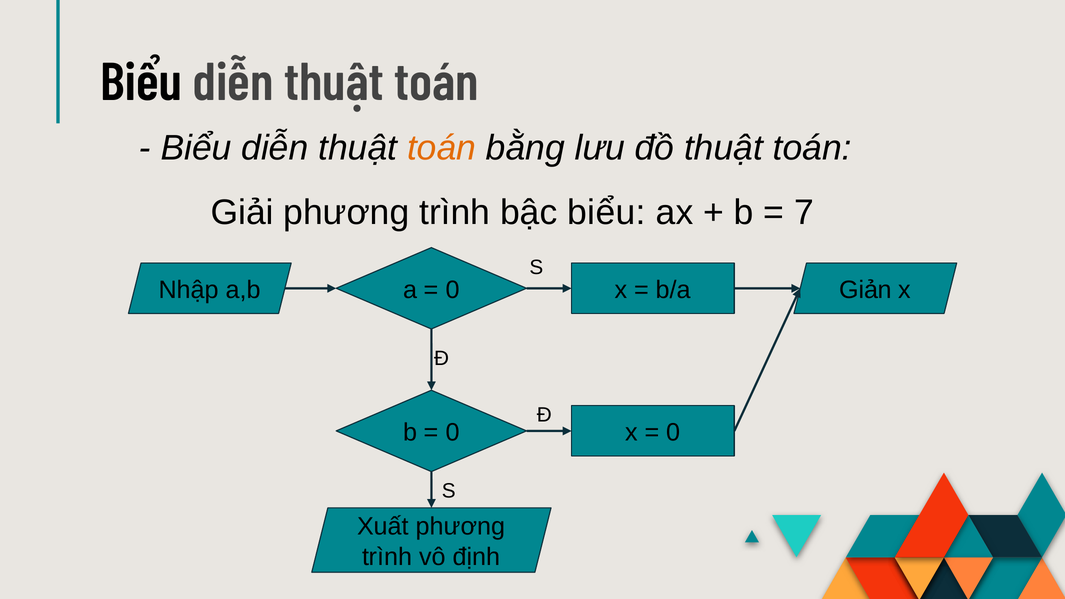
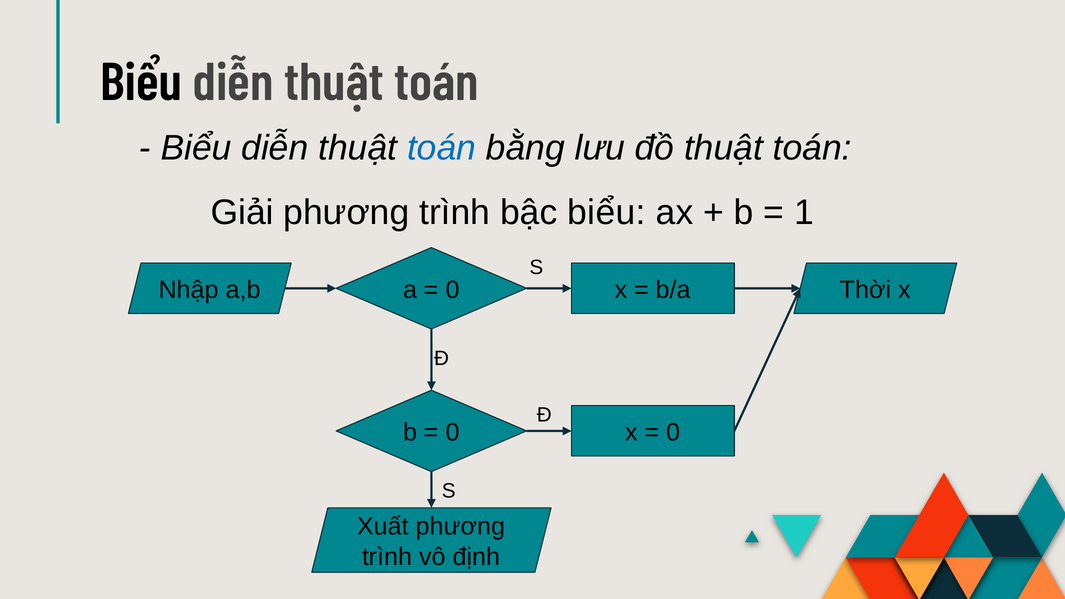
toán at (442, 148) colour: orange -> blue
7: 7 -> 1
Giản: Giản -> Thời
